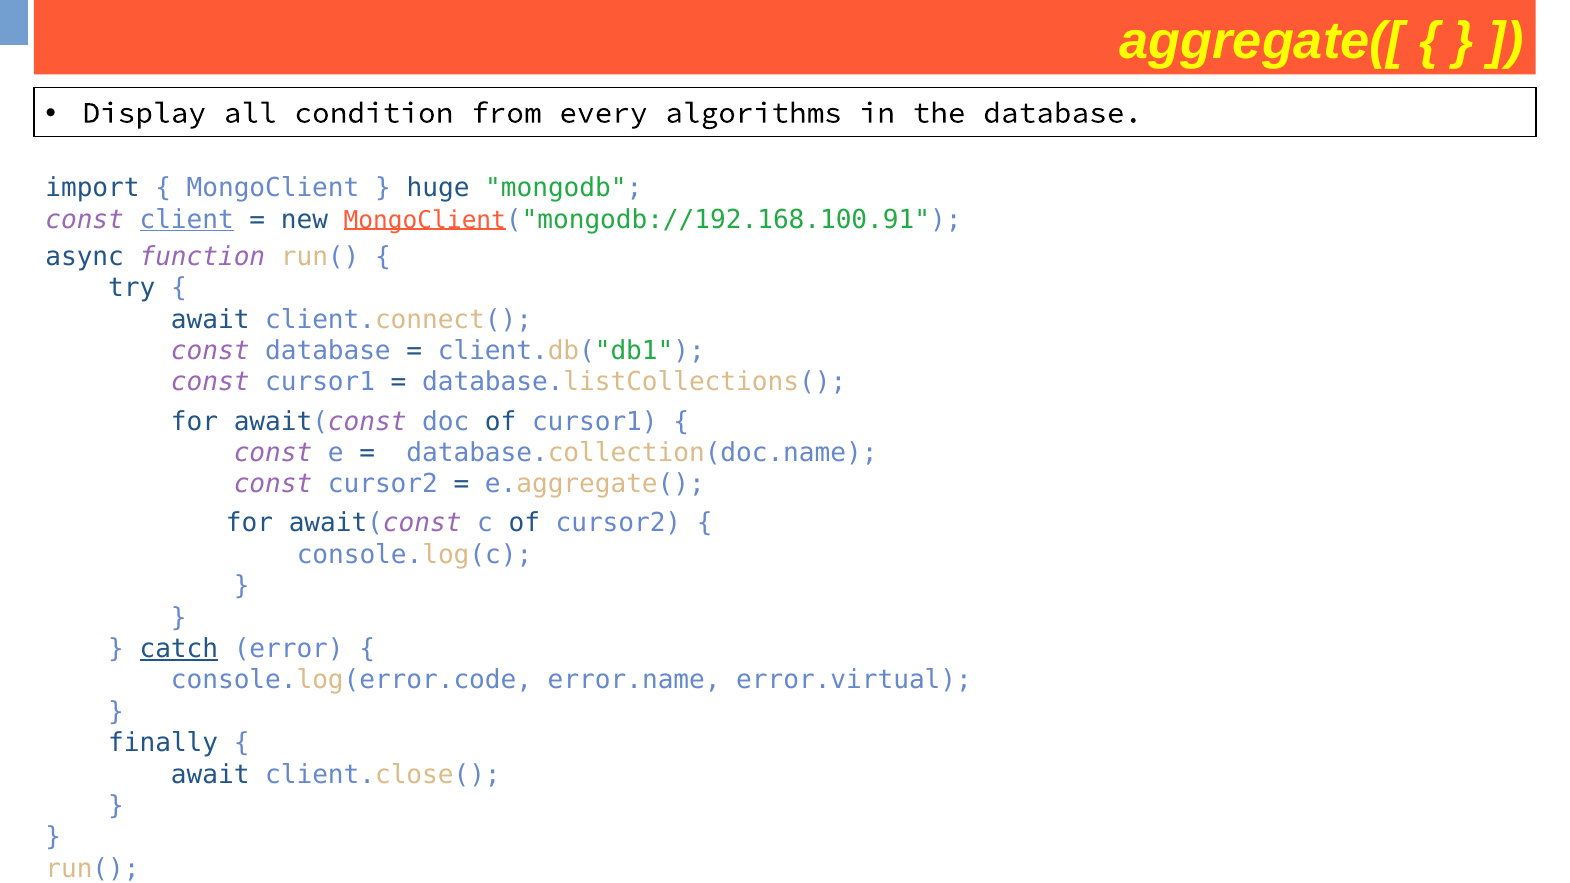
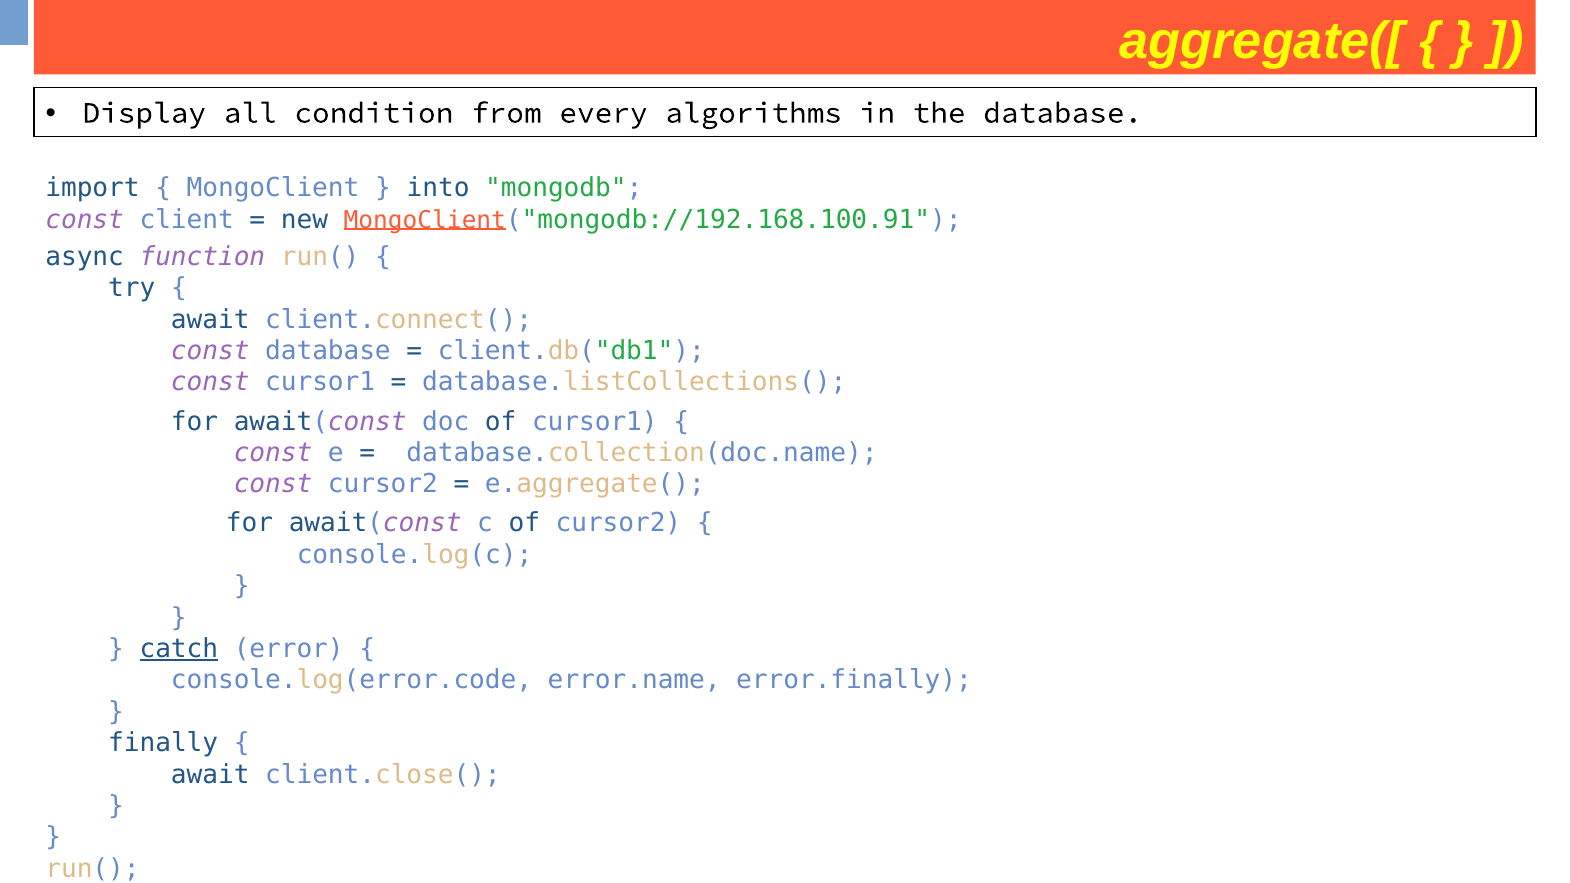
huge: huge -> into
client underline: present -> none
error.virtual: error.virtual -> error.finally
